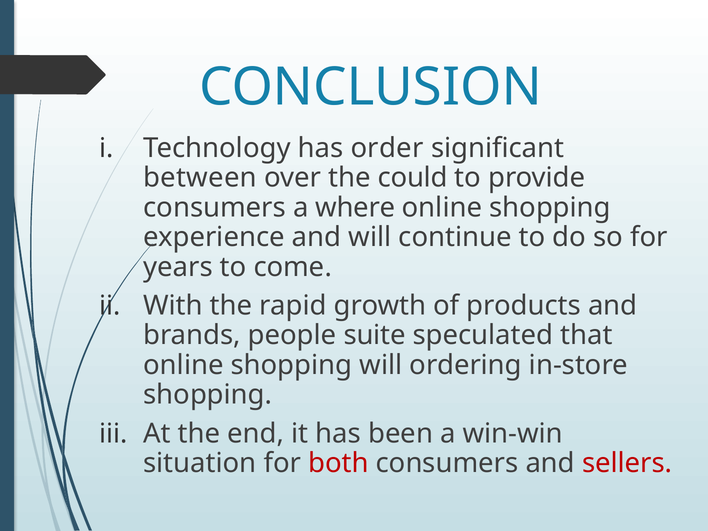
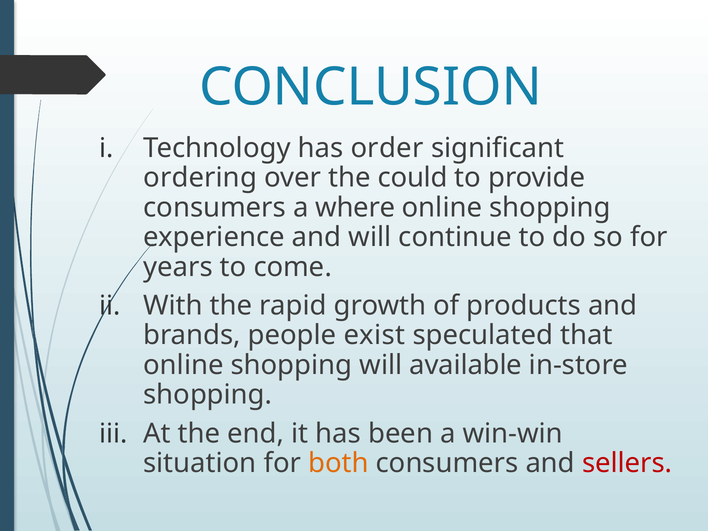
between: between -> ordering
suite: suite -> exist
ordering: ordering -> available
both colour: red -> orange
